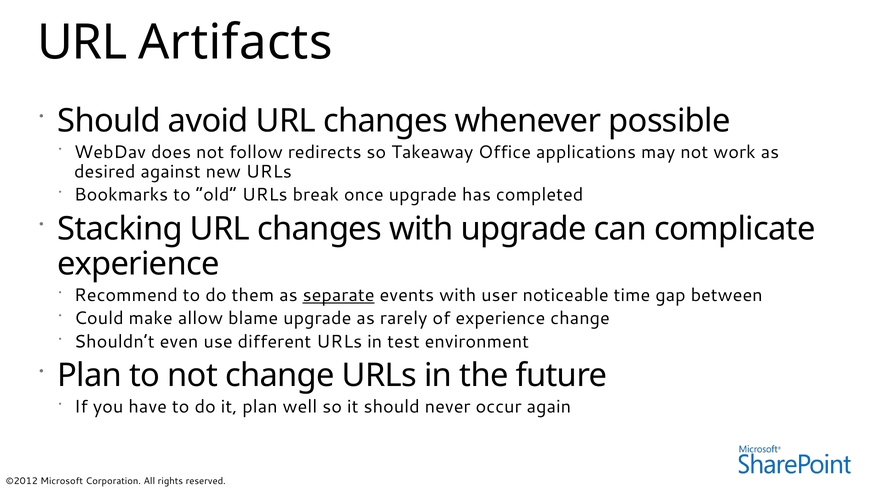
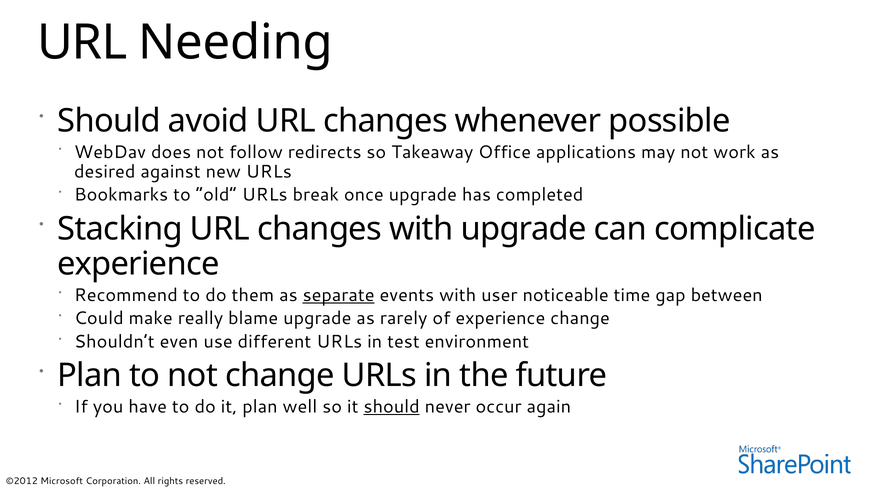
Artifacts: Artifacts -> Needing
allow: allow -> really
should at (392, 407) underline: none -> present
